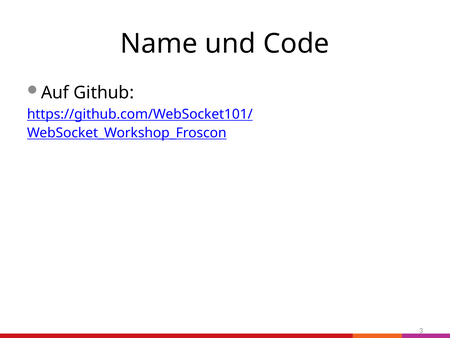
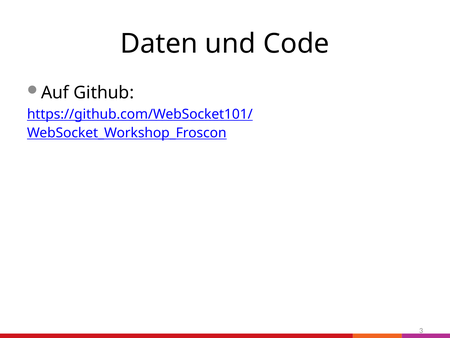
Name: Name -> Daten
